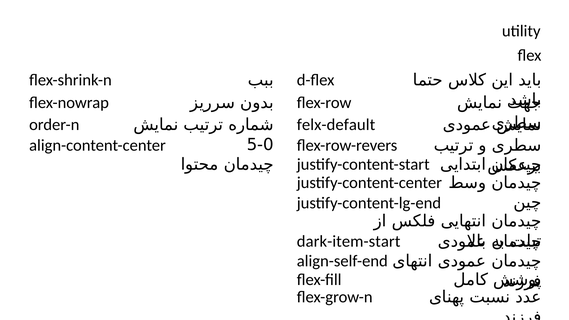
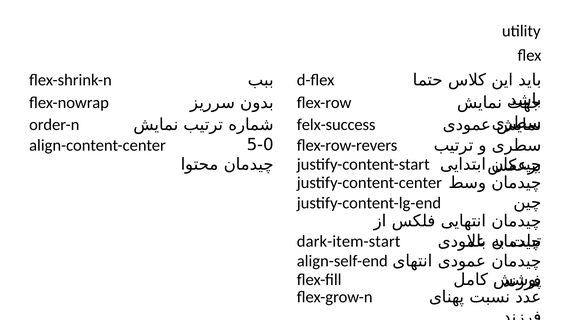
felx-default: felx-default -> felx-success
